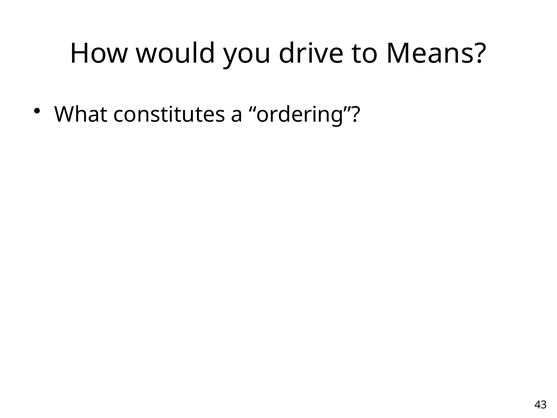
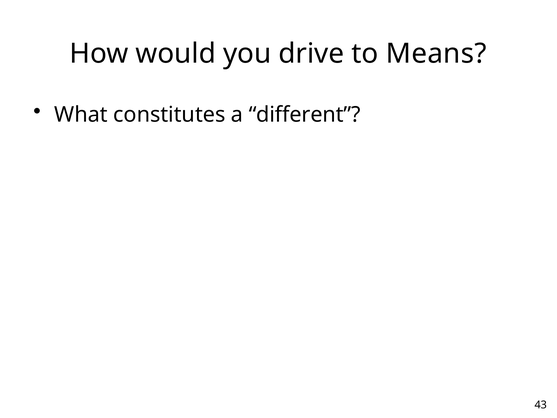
ordering: ordering -> different
